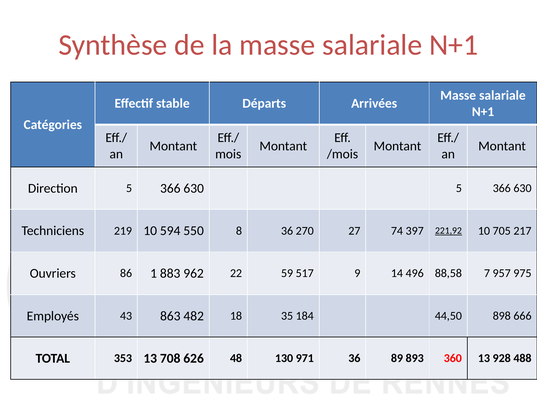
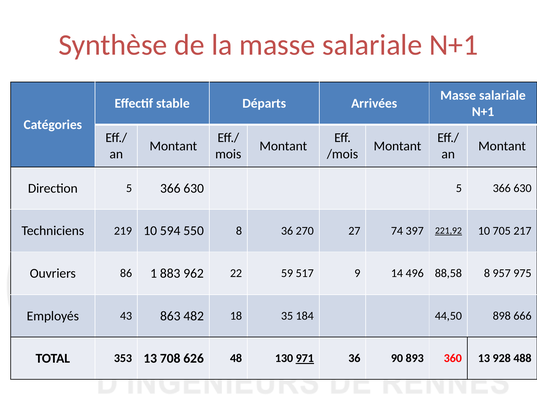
88,58 7: 7 -> 8
971 underline: none -> present
89: 89 -> 90
